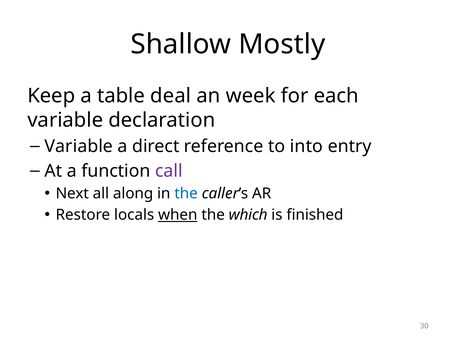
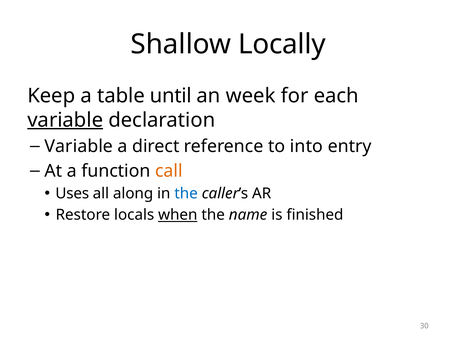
Mostly: Mostly -> Locally
deal: deal -> until
variable at (65, 120) underline: none -> present
call colour: purple -> orange
Next: Next -> Uses
which: which -> name
